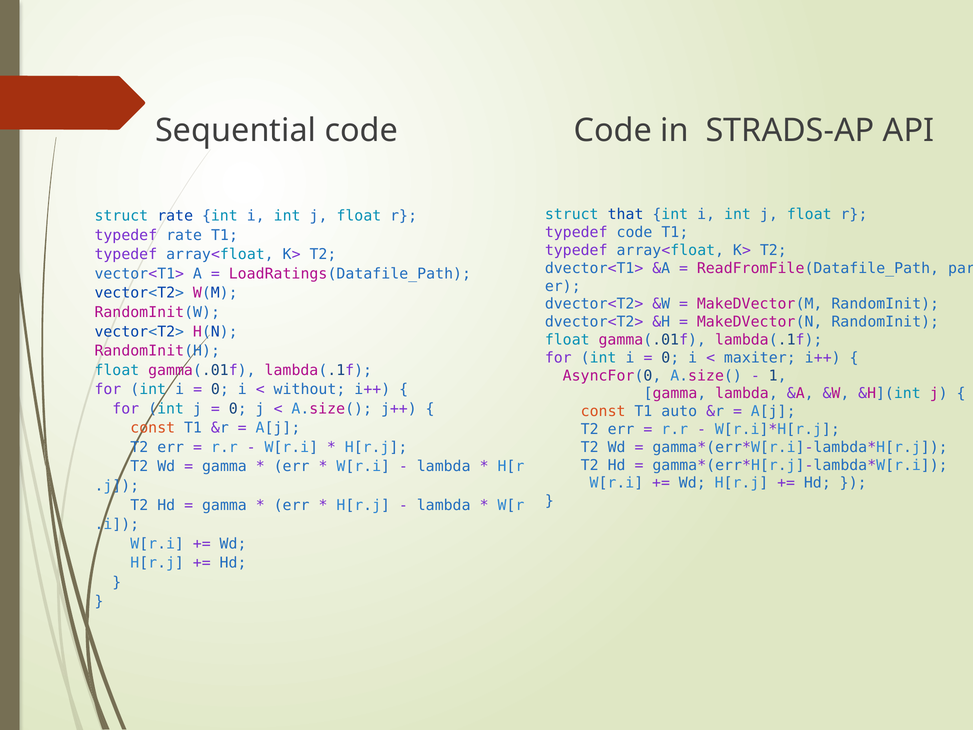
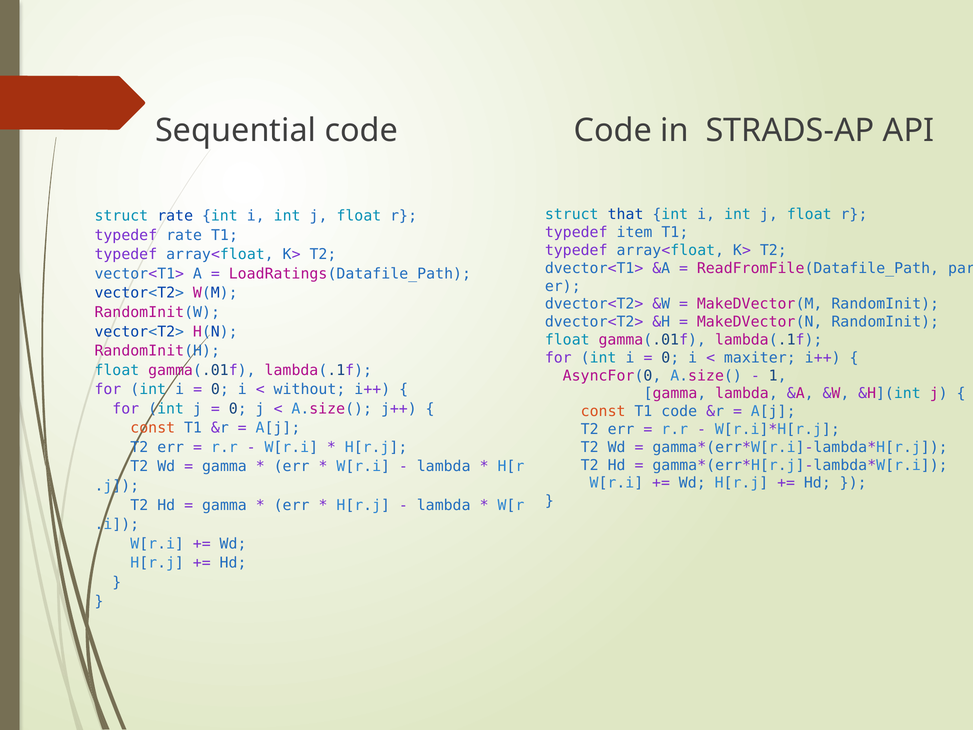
typedef code: code -> item
T1 auto: auto -> code
